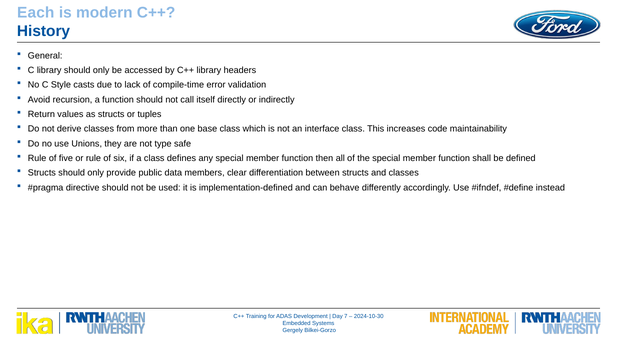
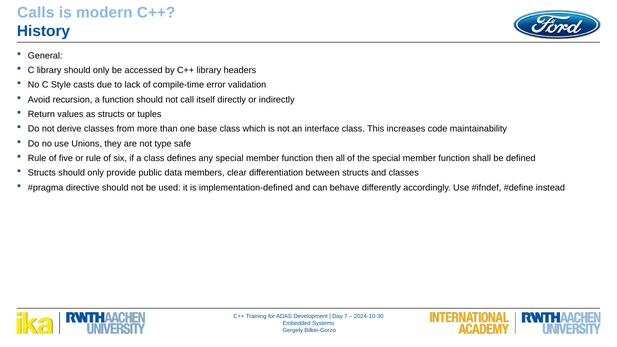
Each: Each -> Calls
